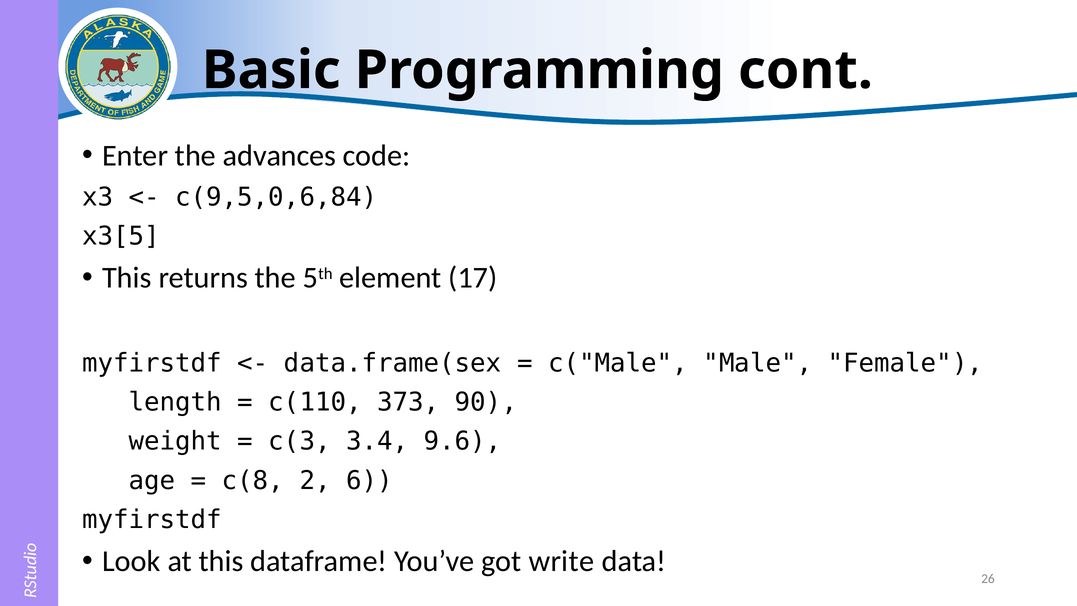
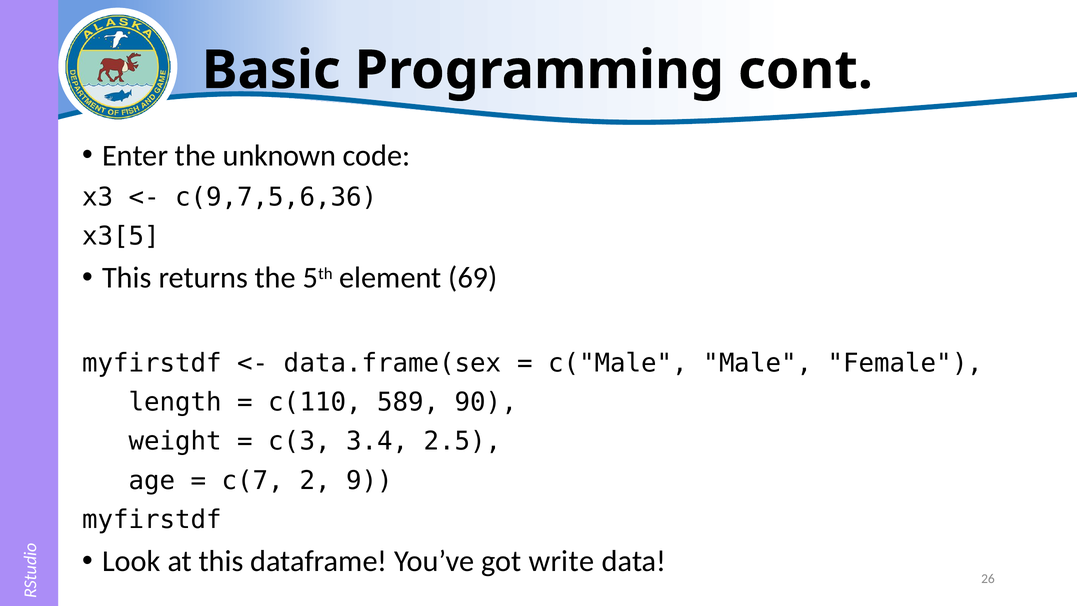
advances: advances -> unknown
c(9,5,0,6,84: c(9,5,0,6,84 -> c(9,7,5,6,36
17: 17 -> 69
373: 373 -> 589
9.6: 9.6 -> 2.5
c(8: c(8 -> c(7
6: 6 -> 9
